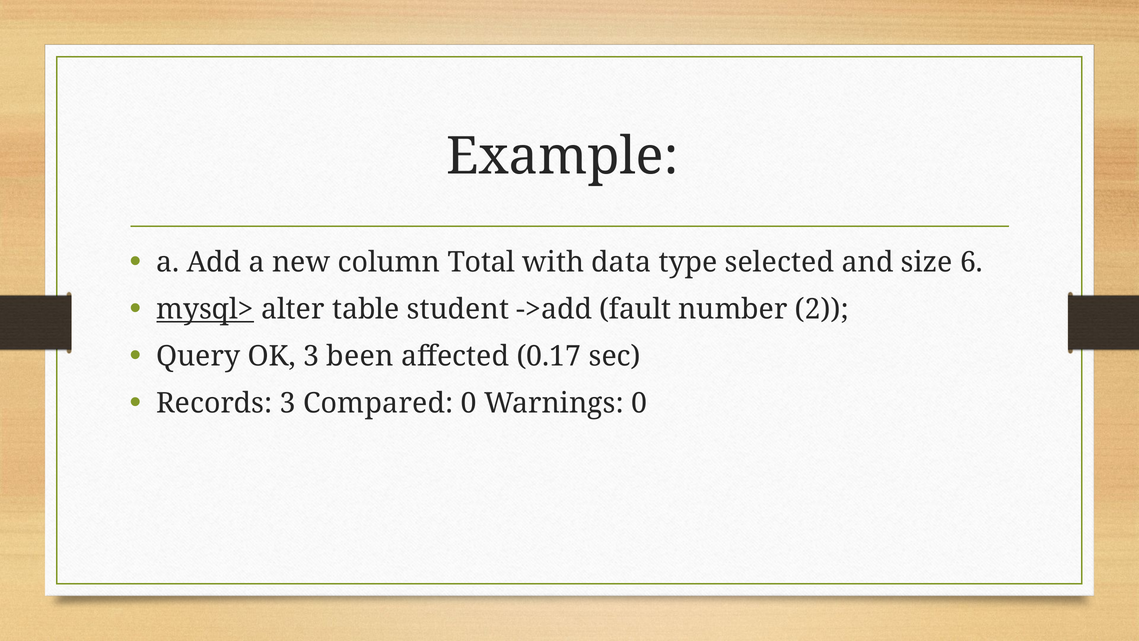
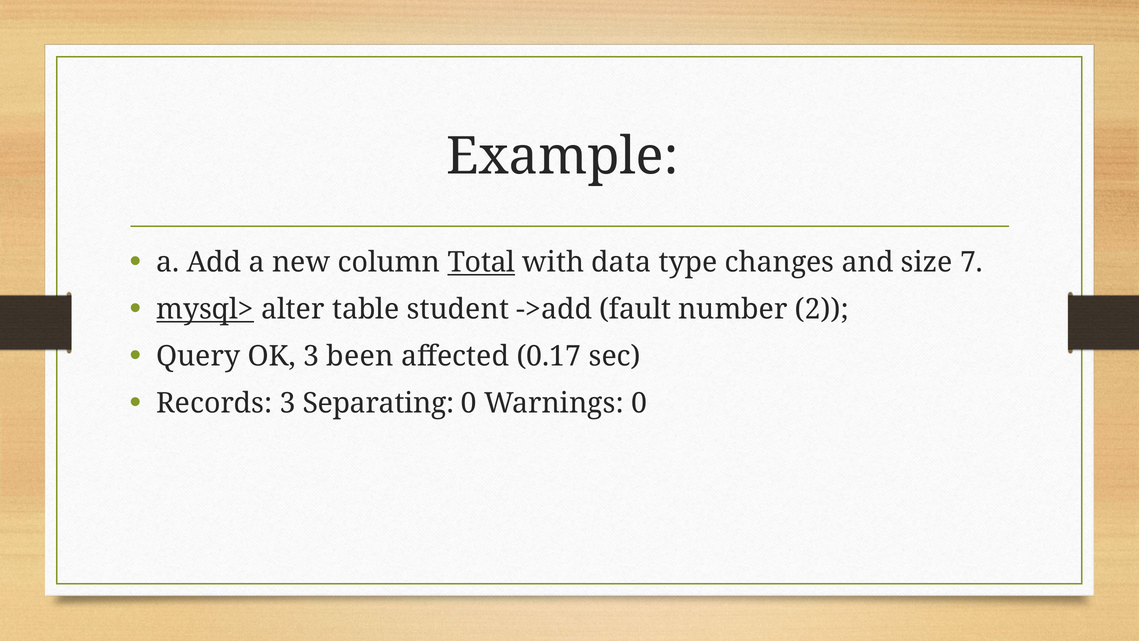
Total underline: none -> present
selected: selected -> changes
6: 6 -> 7
Compared: Compared -> Separating
